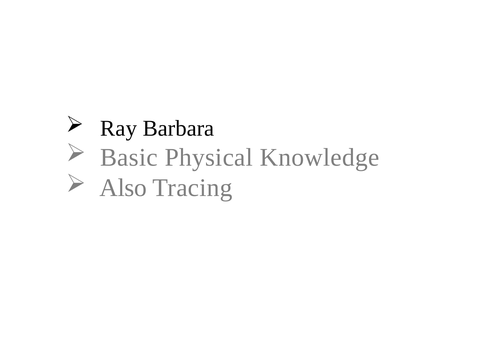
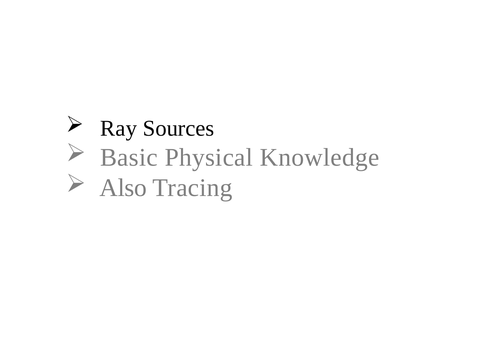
Barbara: Barbara -> Sources
